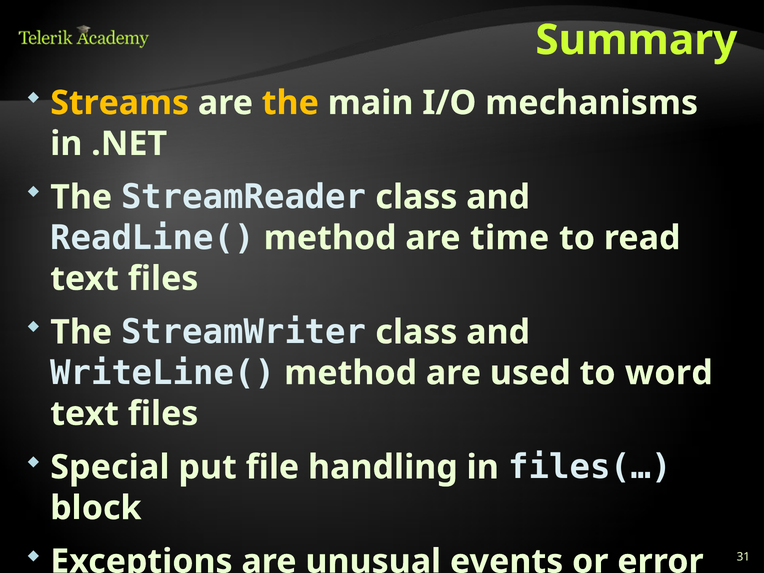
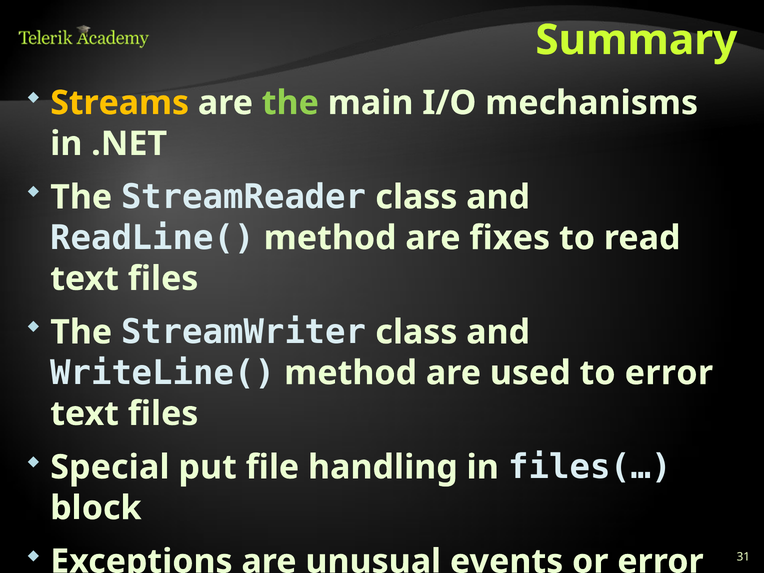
the at (290, 103) colour: yellow -> light green
time: time -> fixes
to word: word -> error
